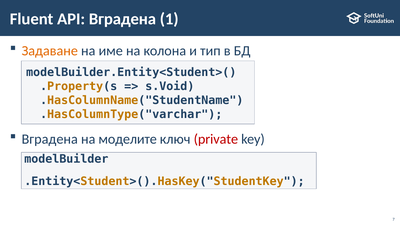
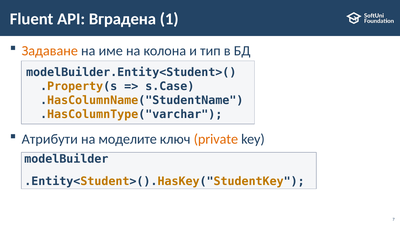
s.Void: s.Void -> s.Case
Вградена at (50, 139): Вградена -> Атрибути
private colour: red -> orange
